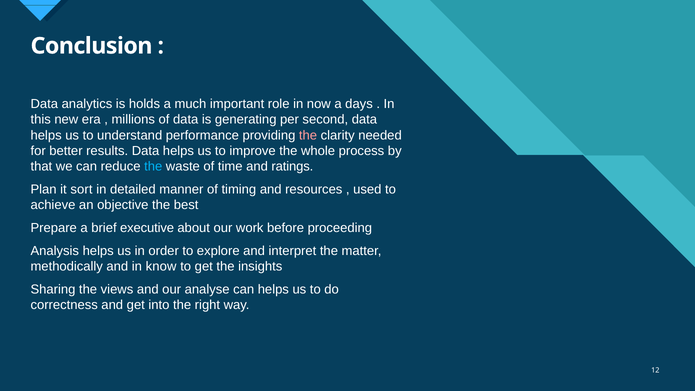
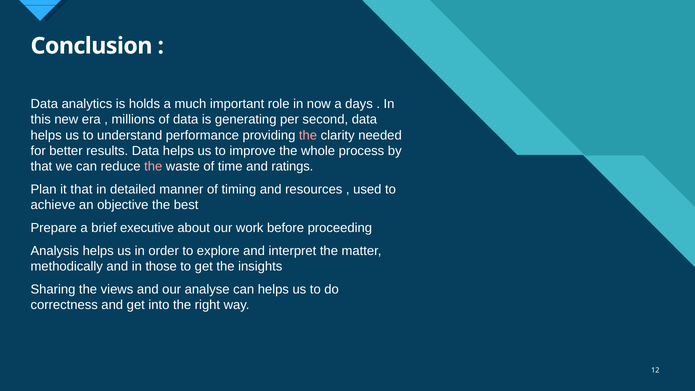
the at (153, 167) colour: light blue -> pink
it sort: sort -> that
know: know -> those
